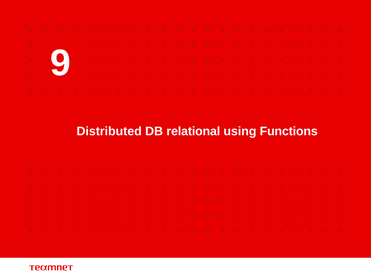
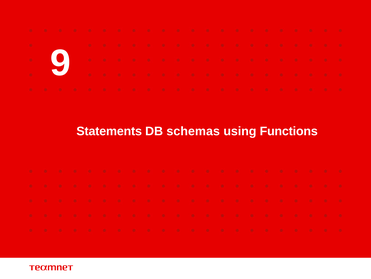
Distributed: Distributed -> Statements
relational: relational -> schemas
